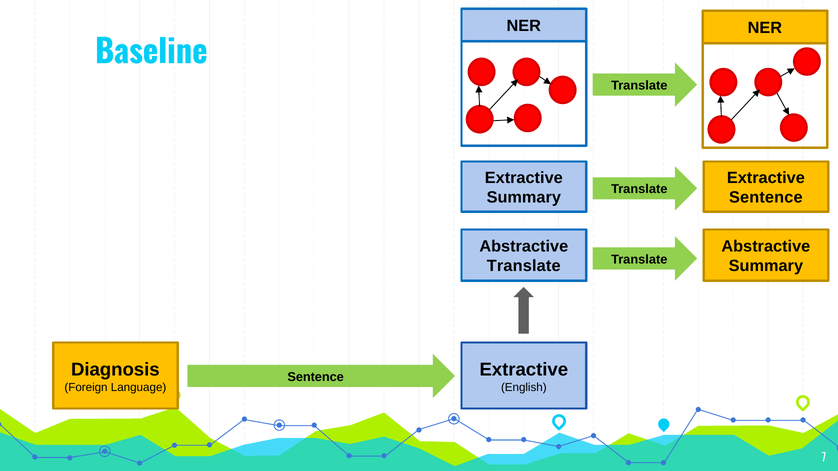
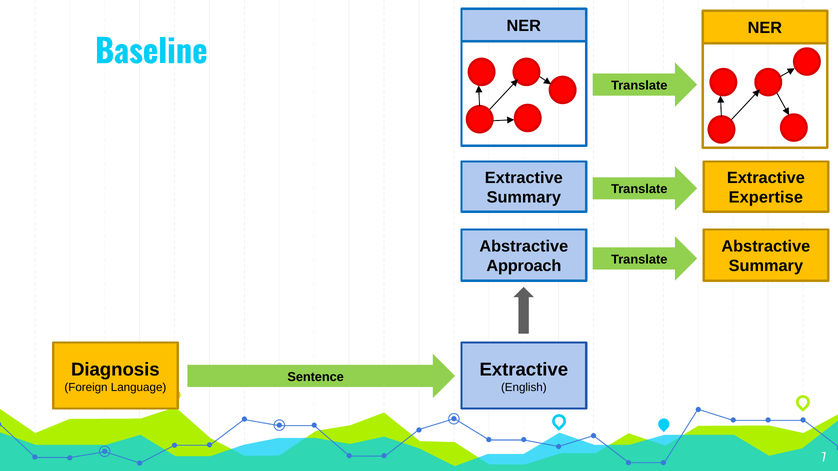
Sentence at (766, 198): Sentence -> Expertise
Translate at (524, 266): Translate -> Approach
